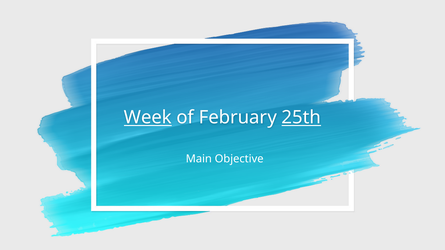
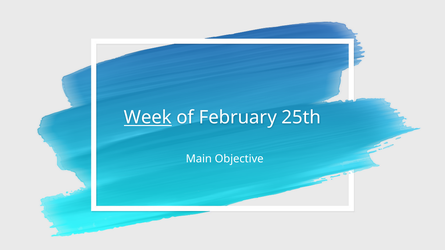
25th underline: present -> none
